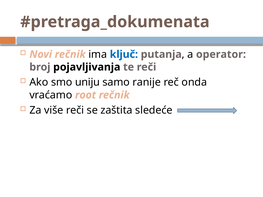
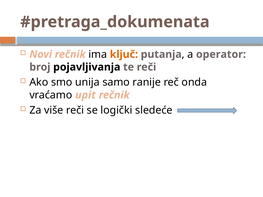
ključ colour: blue -> orange
uniju: uniju -> unija
root: root -> upit
zaštita: zaštita -> logički
